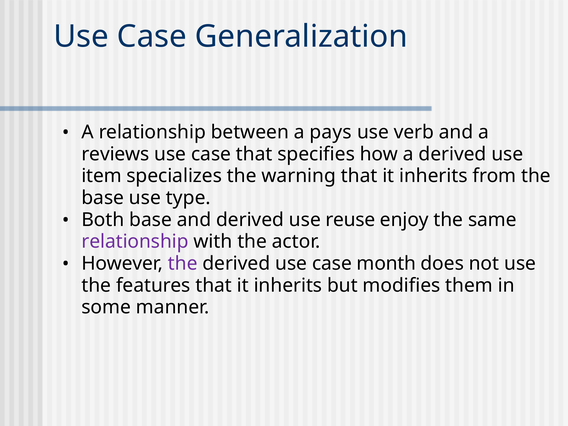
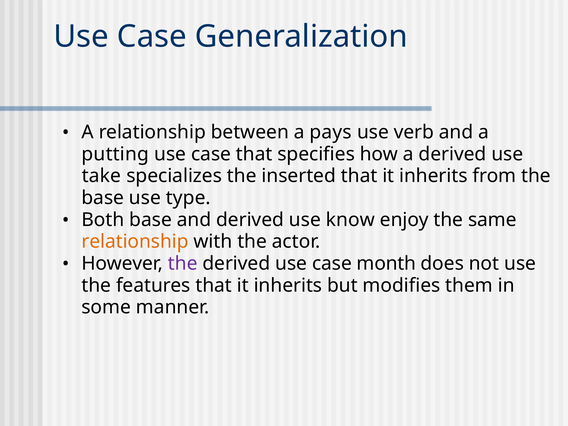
reviews: reviews -> putting
item: item -> take
warning: warning -> inserted
reuse: reuse -> know
relationship at (135, 242) colour: purple -> orange
